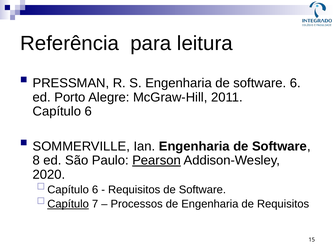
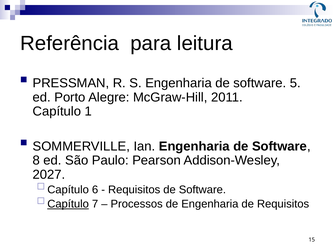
software 6: 6 -> 5
6 at (88, 111): 6 -> 1
Pearson underline: present -> none
2020: 2020 -> 2027
